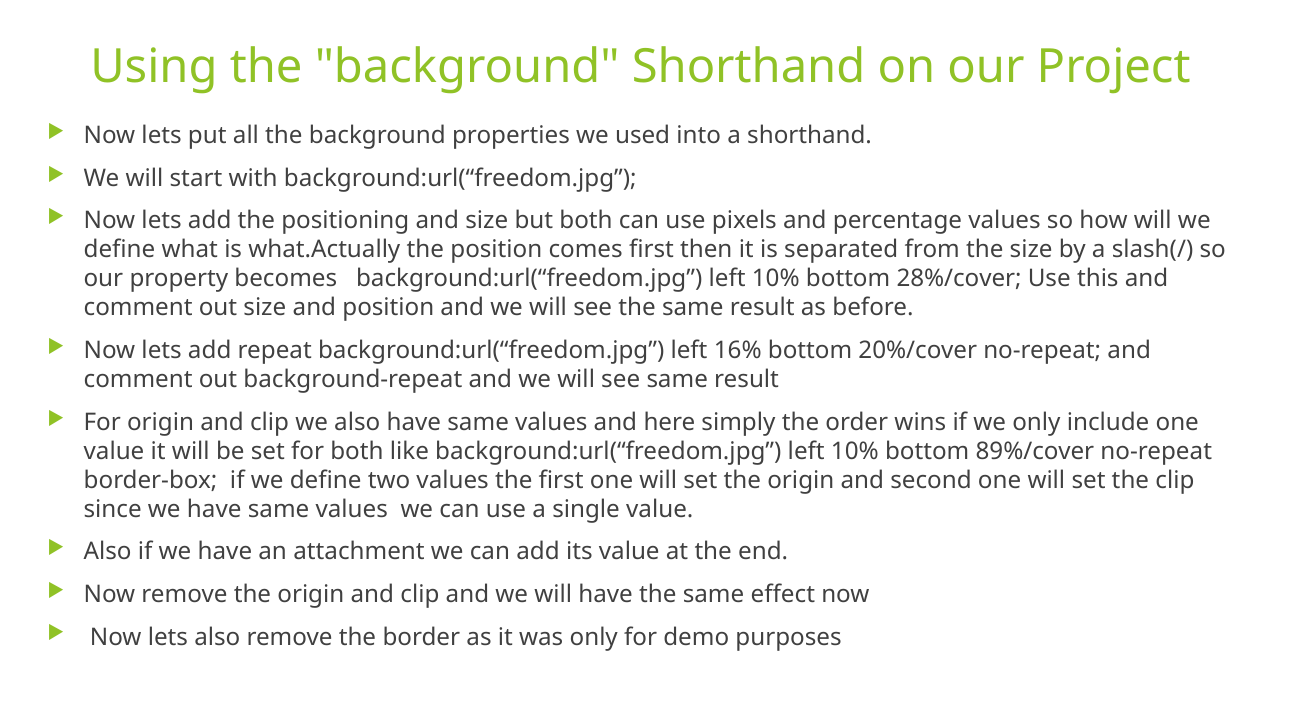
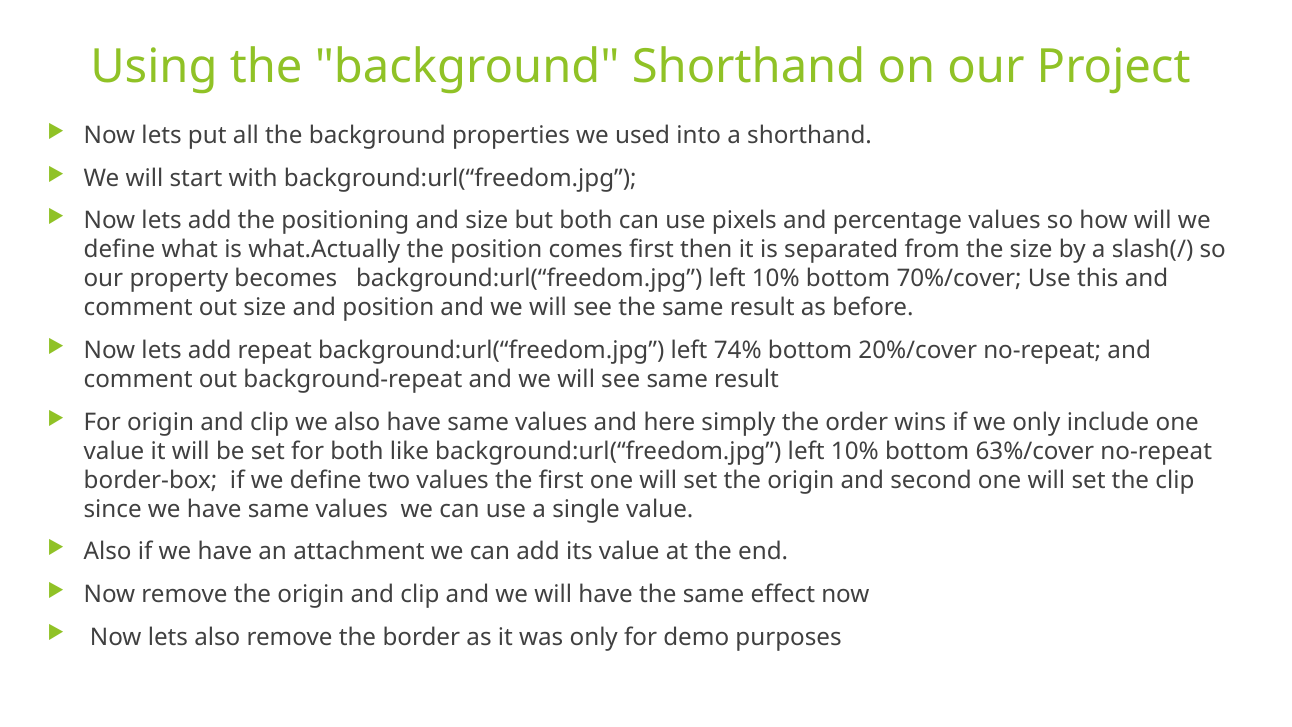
28%/cover: 28%/cover -> 70%/cover
16%: 16% -> 74%
89%/cover: 89%/cover -> 63%/cover
